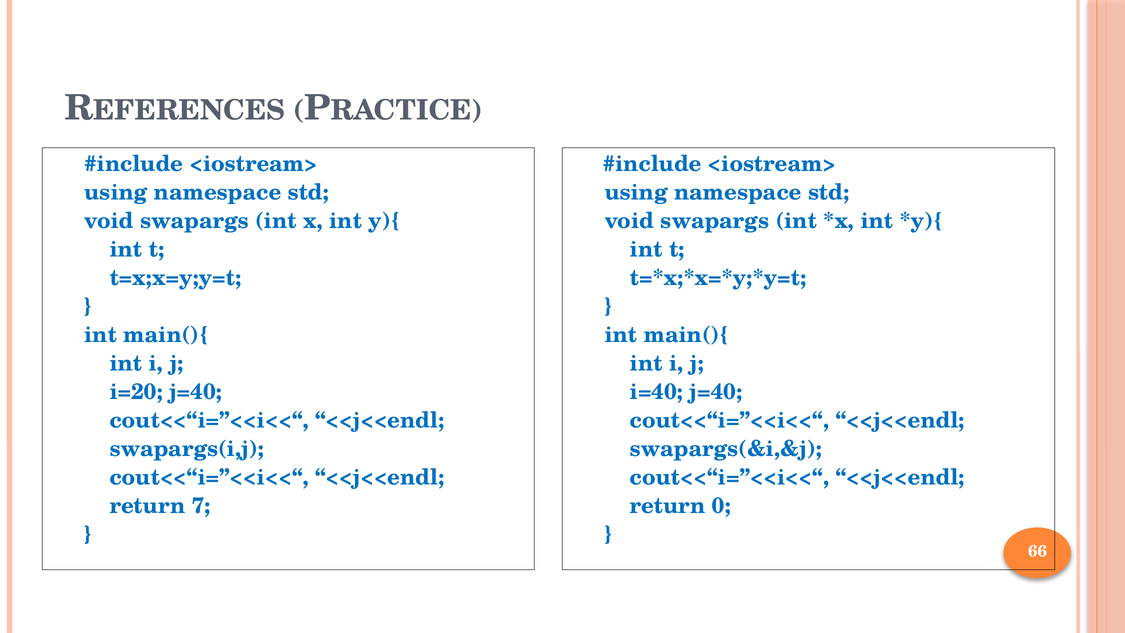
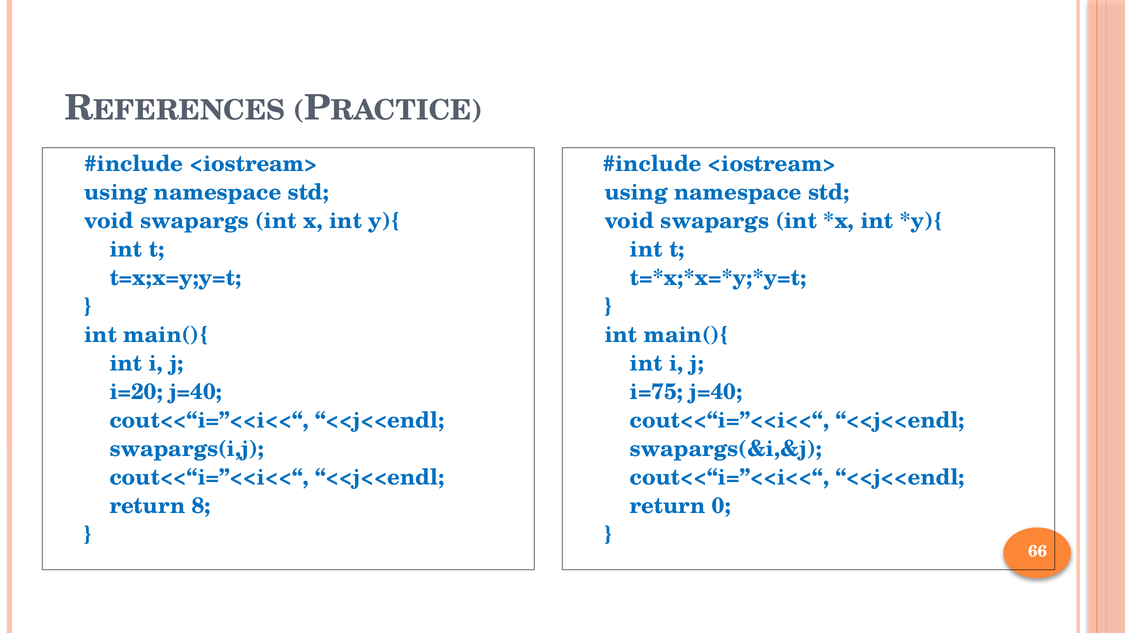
i=40: i=40 -> i=75
7: 7 -> 8
